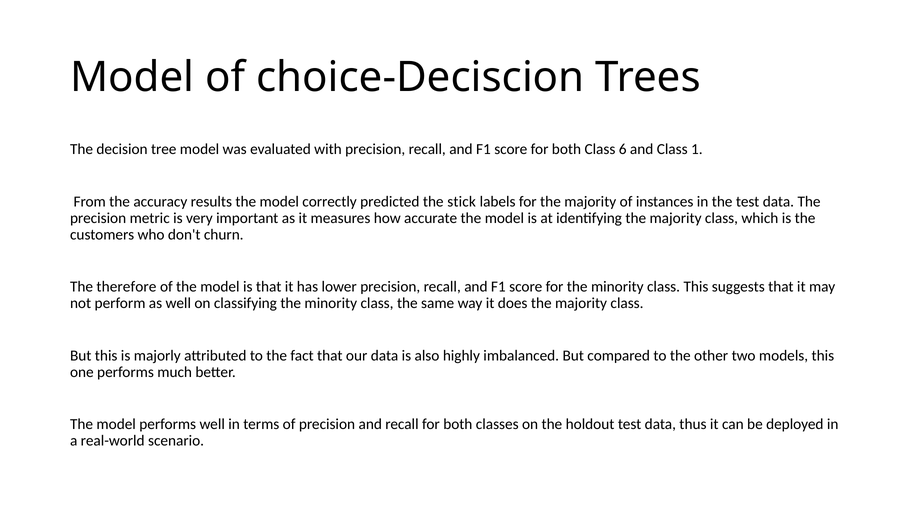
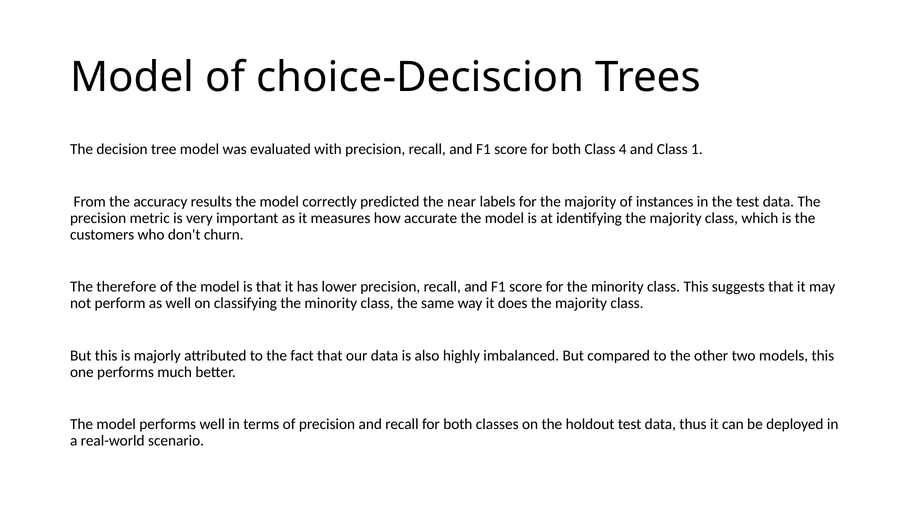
6: 6 -> 4
stick: stick -> near
